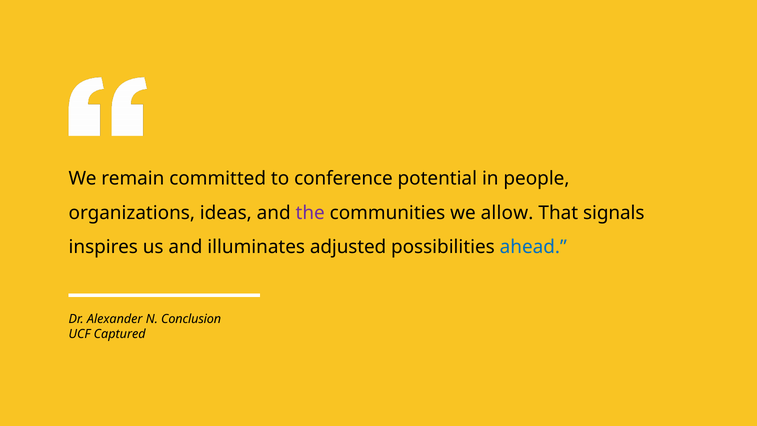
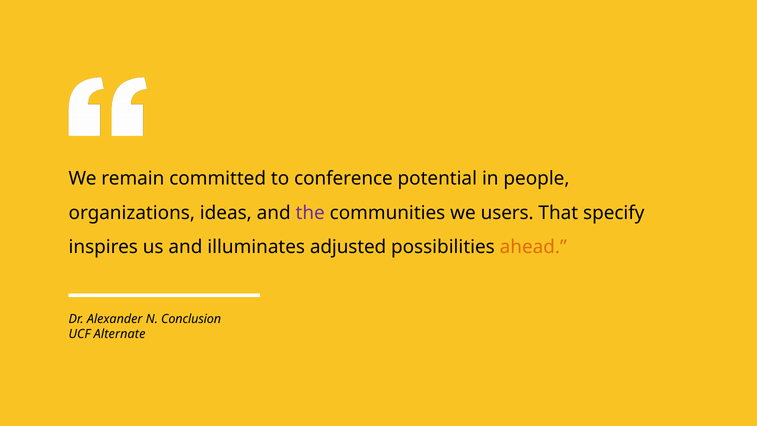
allow: allow -> users
signals: signals -> specify
ahead colour: blue -> orange
Captured: Captured -> Alternate
